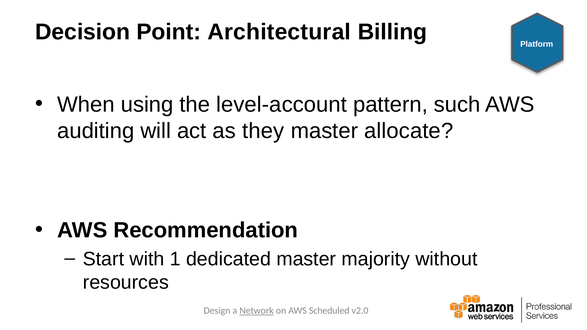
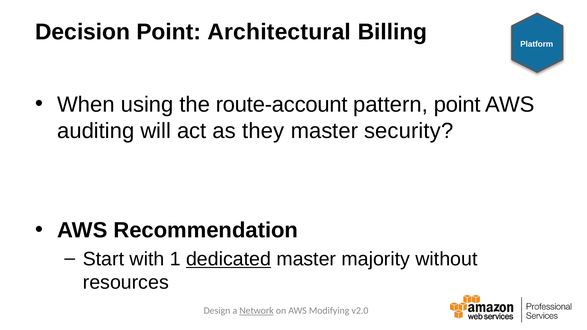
level-account: level-account -> route-account
pattern such: such -> point
allocate: allocate -> security
dedicated underline: none -> present
Scheduled: Scheduled -> Modifying
